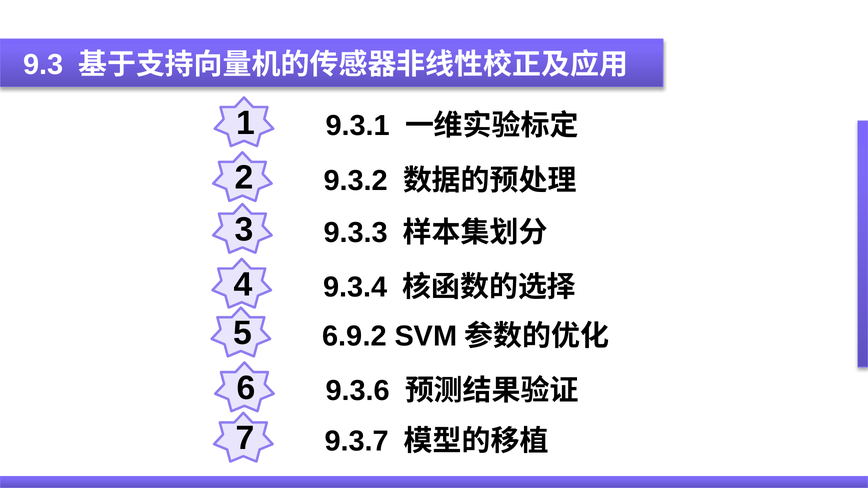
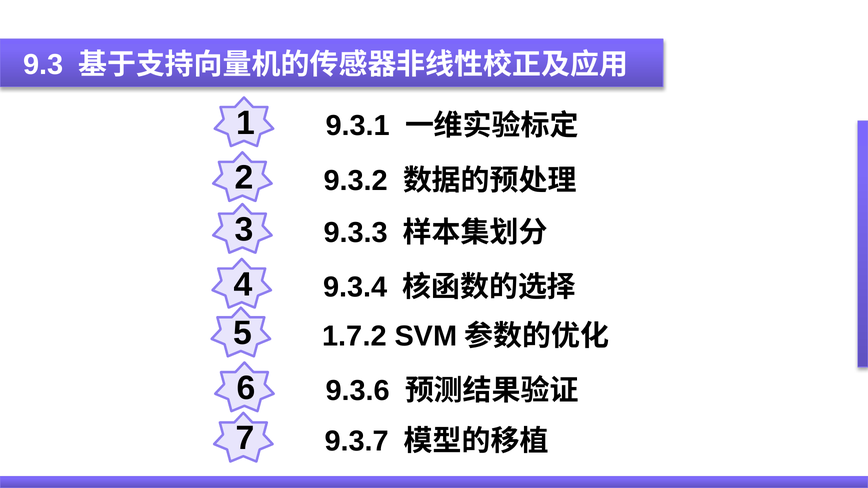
6.9.2: 6.9.2 -> 1.7.2
